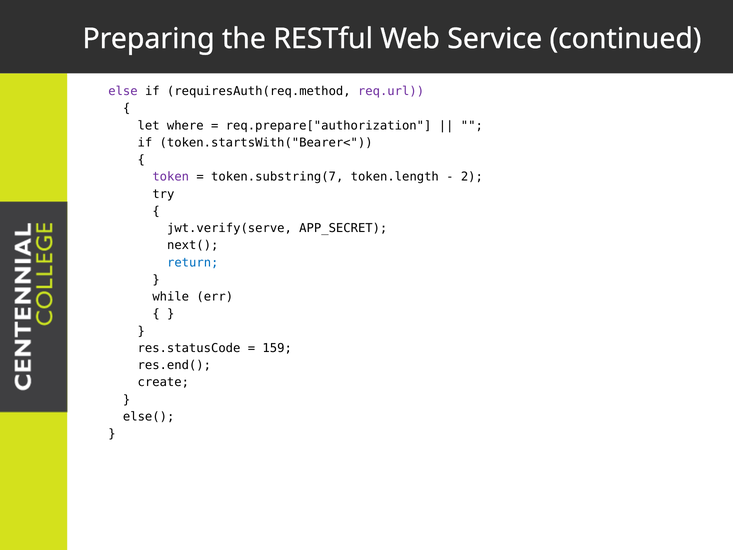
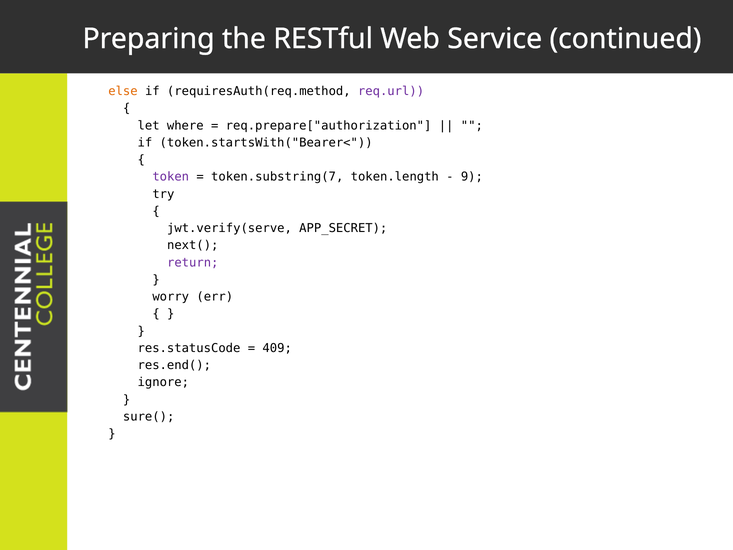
else colour: purple -> orange
2: 2 -> 9
return colour: blue -> purple
while: while -> worry
159: 159 -> 409
create: create -> ignore
else(: else( -> sure(
